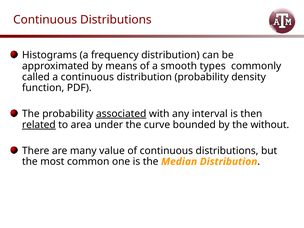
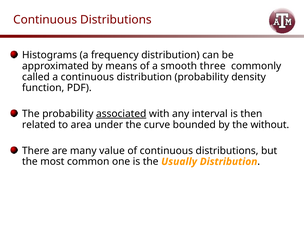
types: types -> three
related underline: present -> none
Median: Median -> Usually
